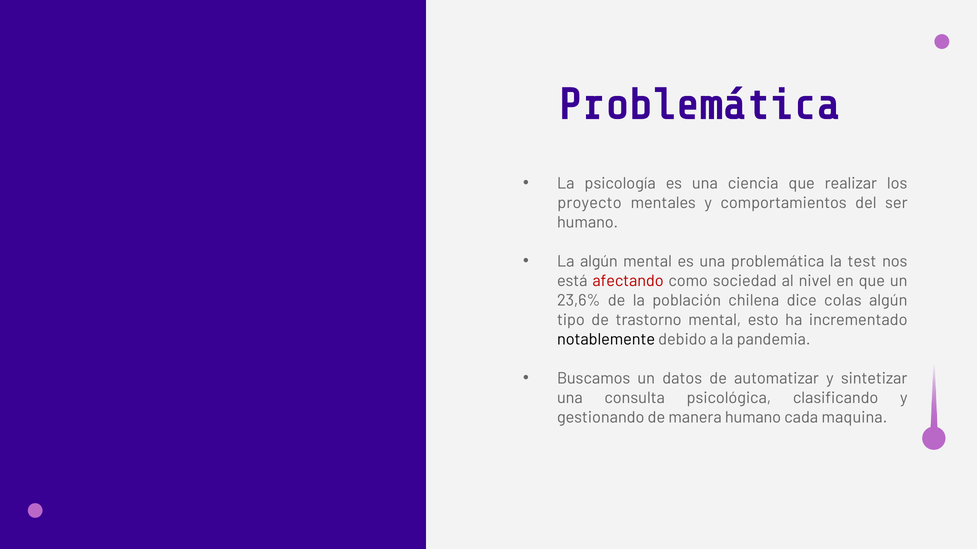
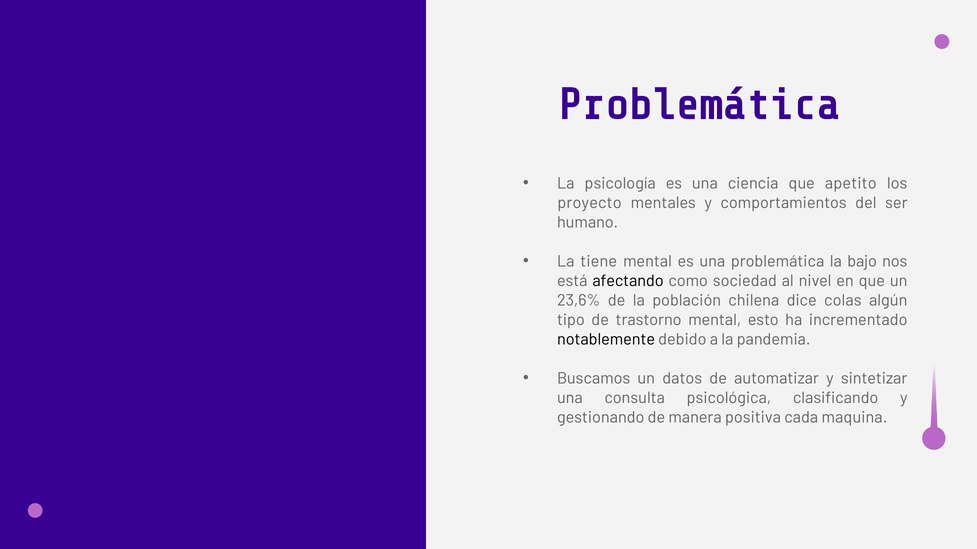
realizar: realizar -> apetito
La algún: algún -> tiene
test: test -> bajo
afectando colour: red -> black
manera humano: humano -> positiva
